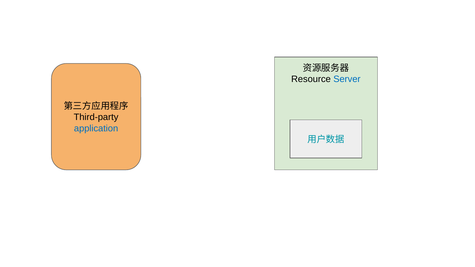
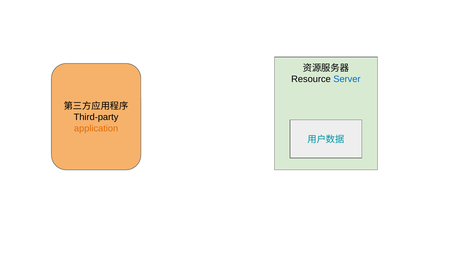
application colour: blue -> orange
